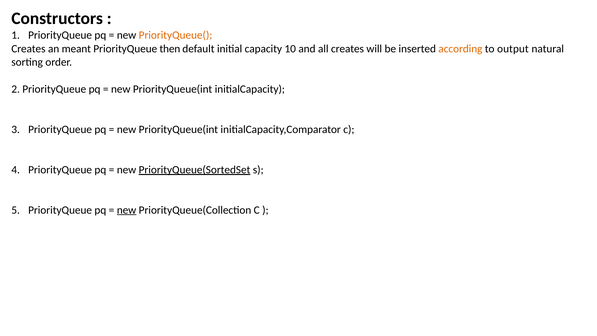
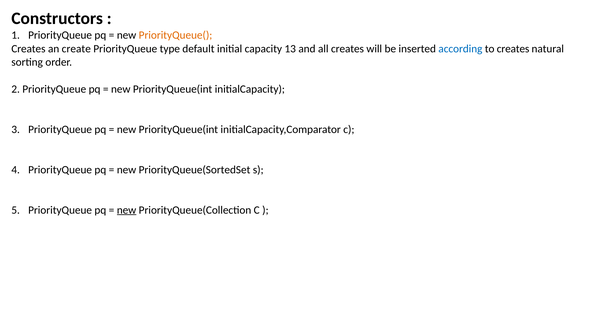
meant: meant -> create
then: then -> type
10: 10 -> 13
according colour: orange -> blue
to output: output -> creates
PriorityQueue(SortedSet underline: present -> none
